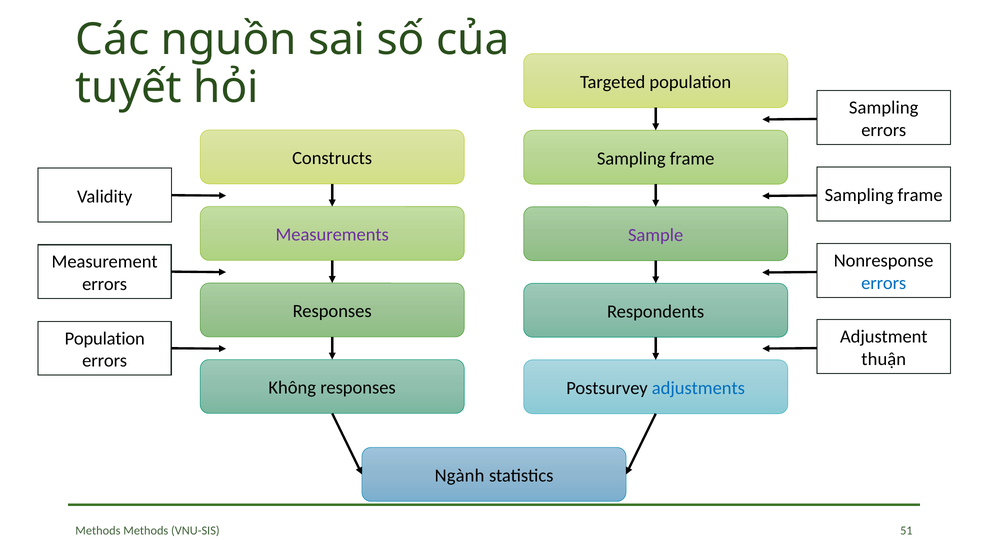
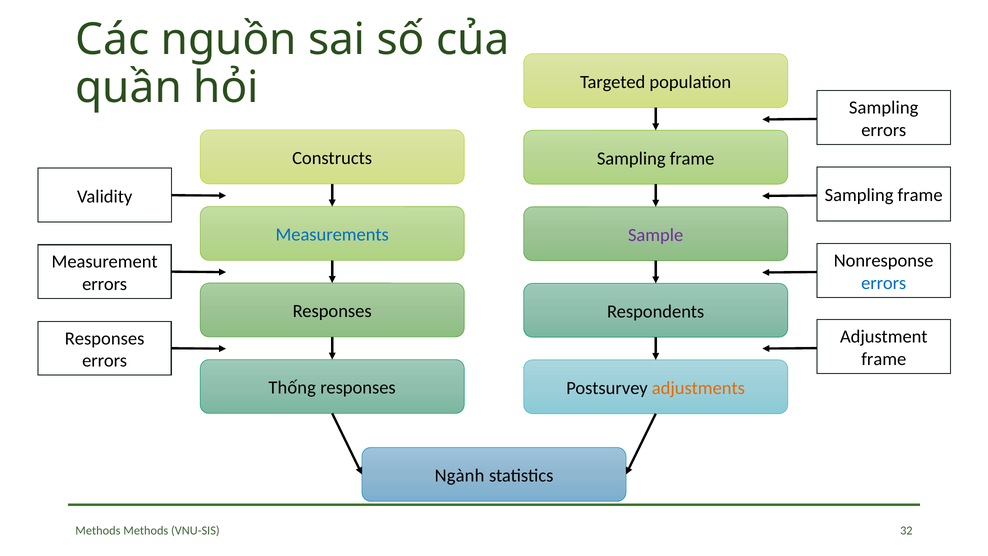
tuyết: tuyết -> quần
Measurements colour: purple -> blue
Population at (105, 338): Population -> Responses
thuận at (884, 359): thuận -> frame
Không: Không -> Thống
adjustments colour: blue -> orange
51: 51 -> 32
